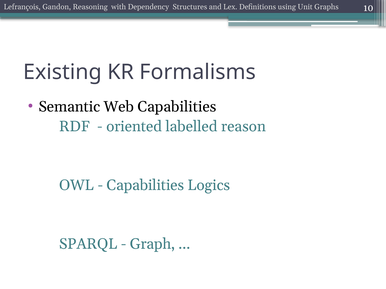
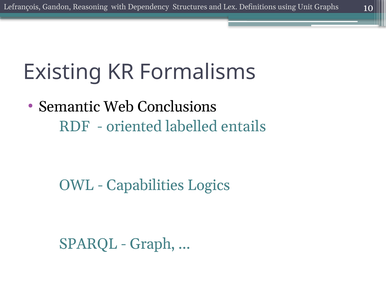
Web Capabilities: Capabilities -> Conclusions
reason: reason -> entails
